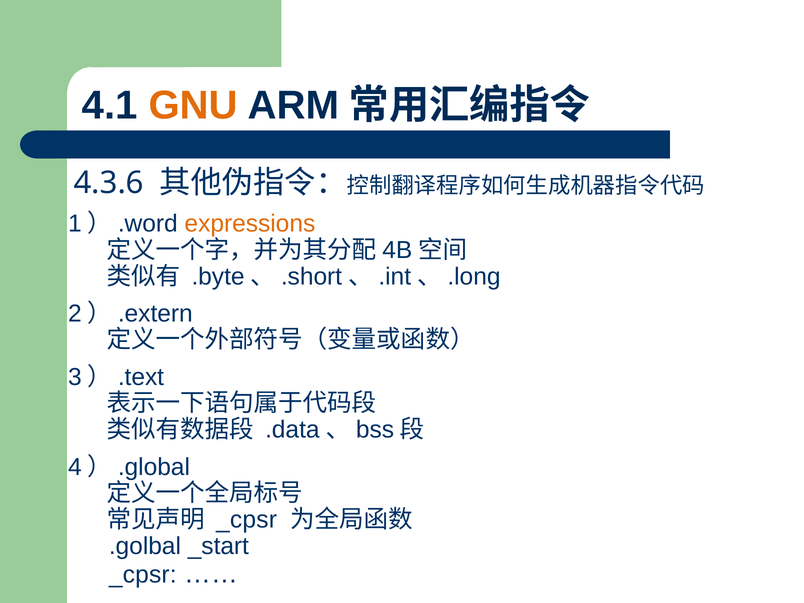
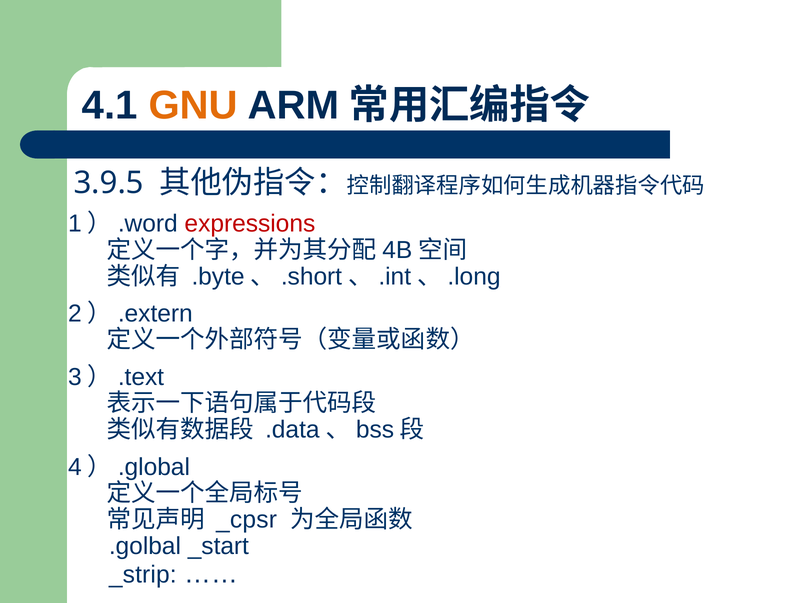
4.3.6: 4.3.6 -> 3.9.5
expressions colour: orange -> red
_cpsr at (143, 575): _cpsr -> _strip
